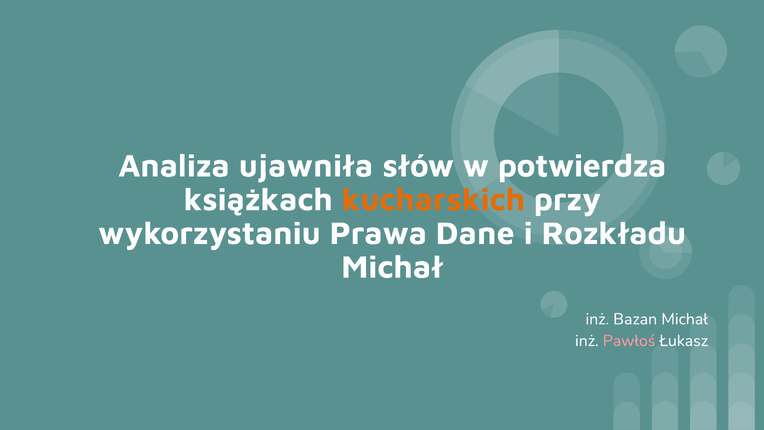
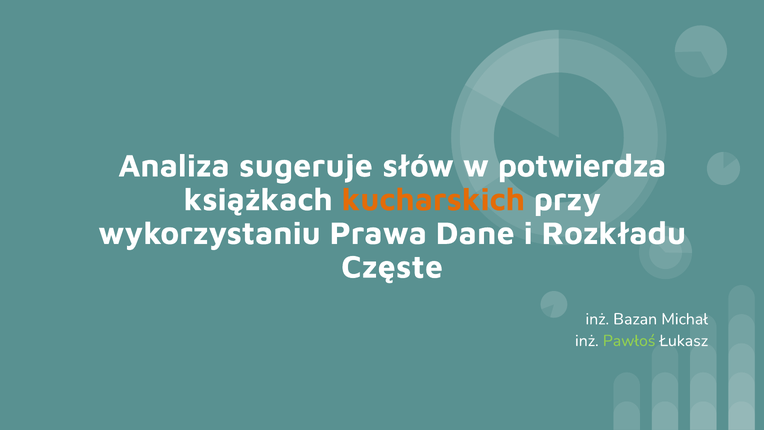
ujawniła: ujawniła -> sugeruje
Michał at (392, 267): Michał -> Częste
Pawłoś colour: pink -> light green
